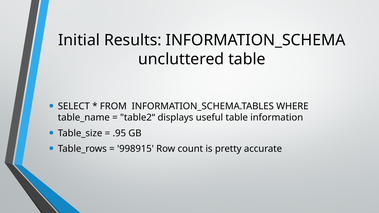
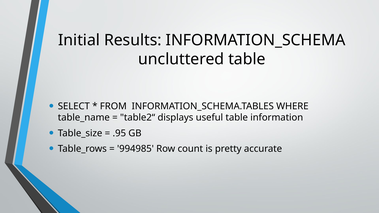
998915: 998915 -> 994985
